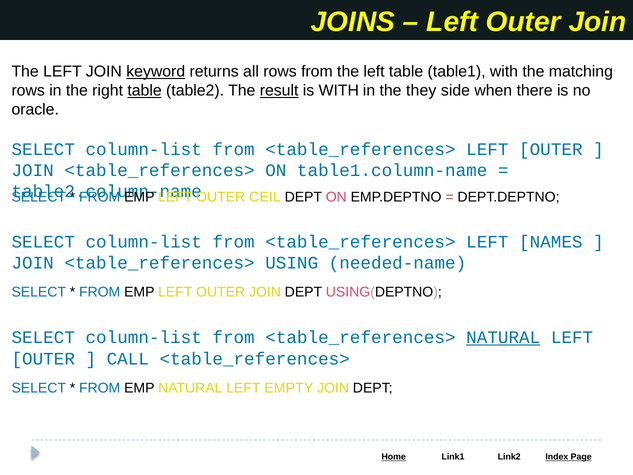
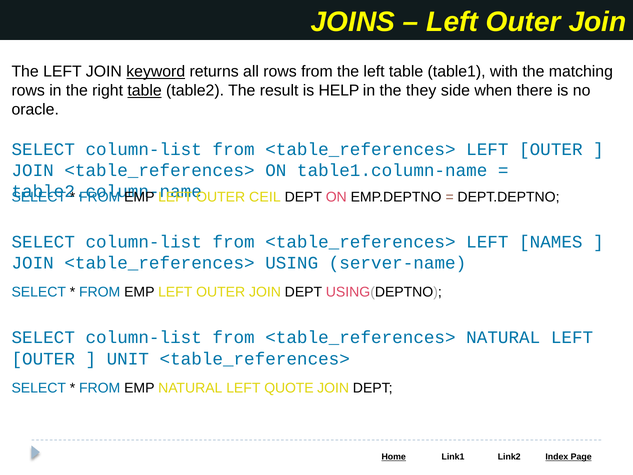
result underline: present -> none
is WITH: WITH -> HELP
needed-name: needed-name -> server-name
NATURAL at (503, 337) underline: present -> none
CALL: CALL -> UNIT
EMPTY: EMPTY -> QUOTE
